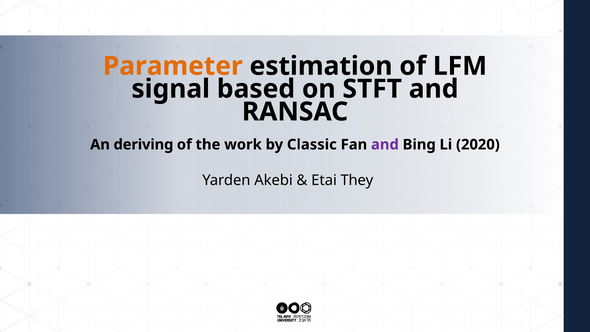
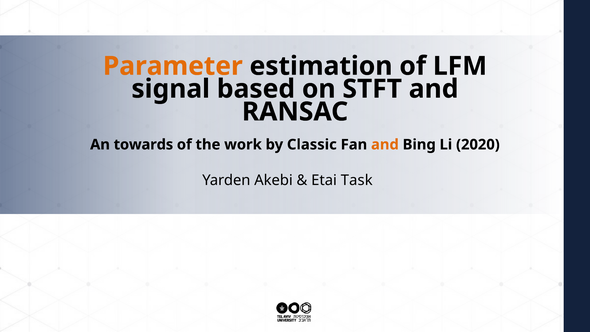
deriving: deriving -> towards
and at (385, 145) colour: purple -> orange
They: They -> Task
